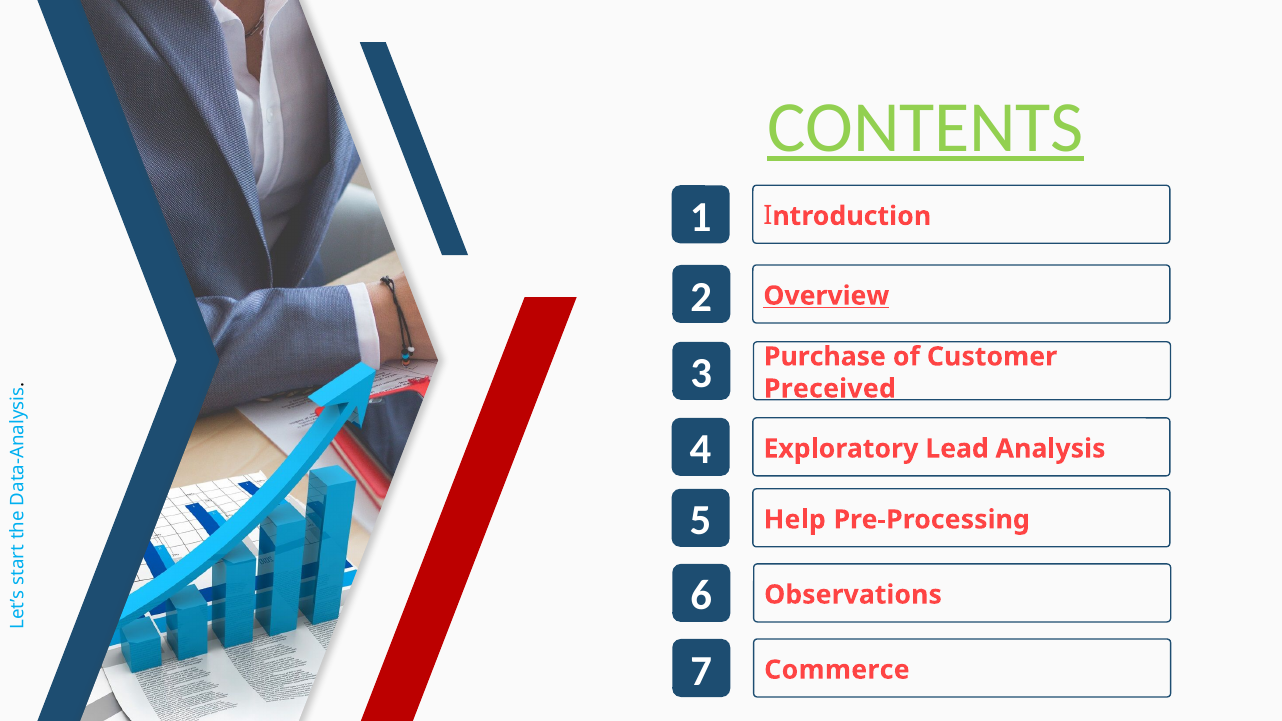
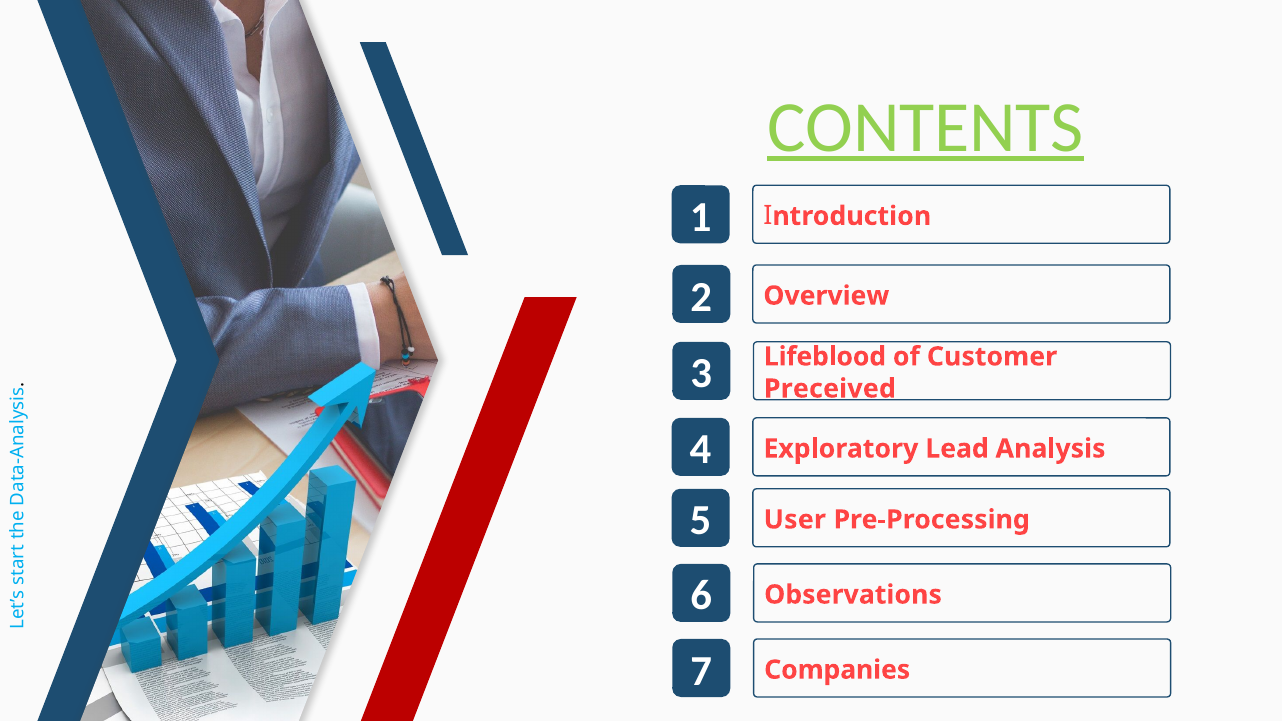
Overview underline: present -> none
Purchase: Purchase -> Lifeblood
Help: Help -> User
Commerce: Commerce -> Companies
